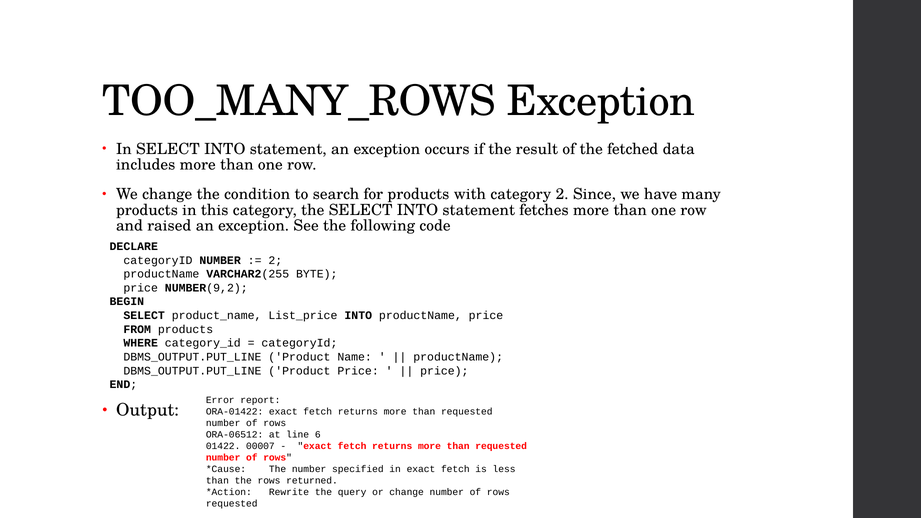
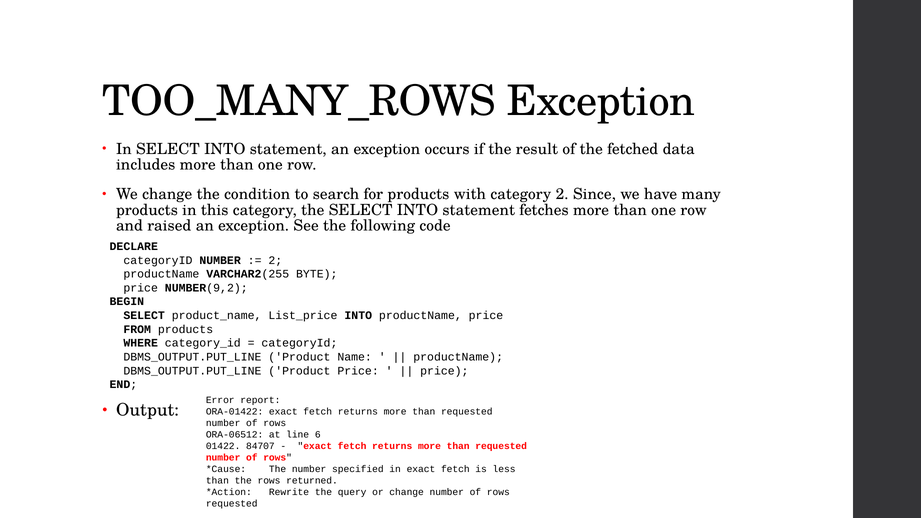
00007: 00007 -> 84707
